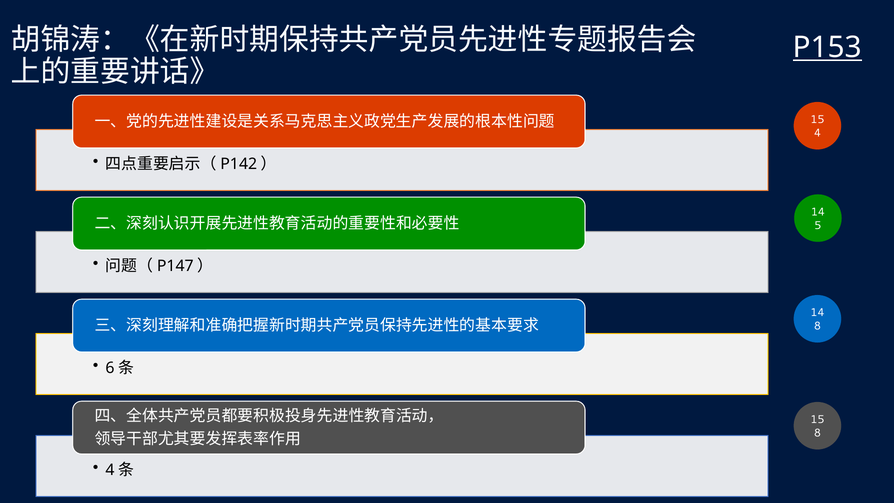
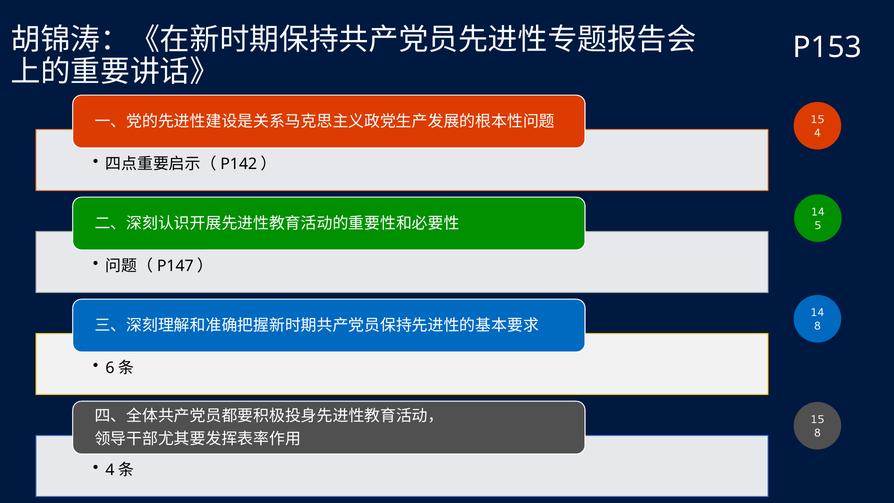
P153 underline: present -> none
